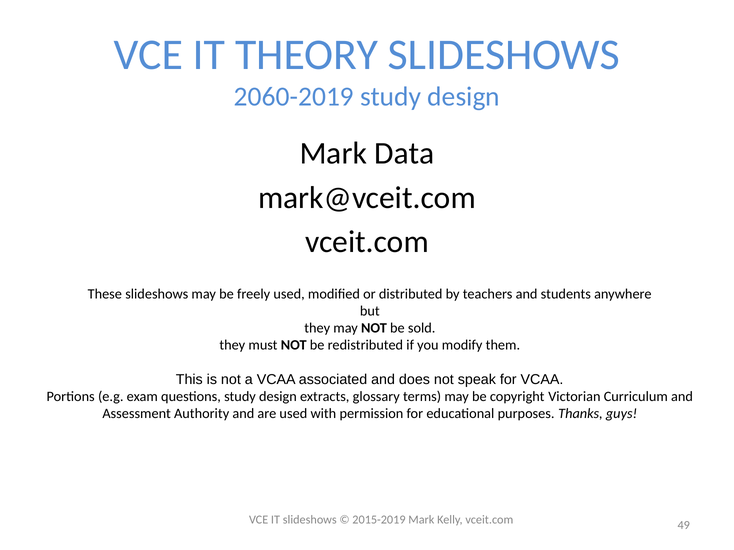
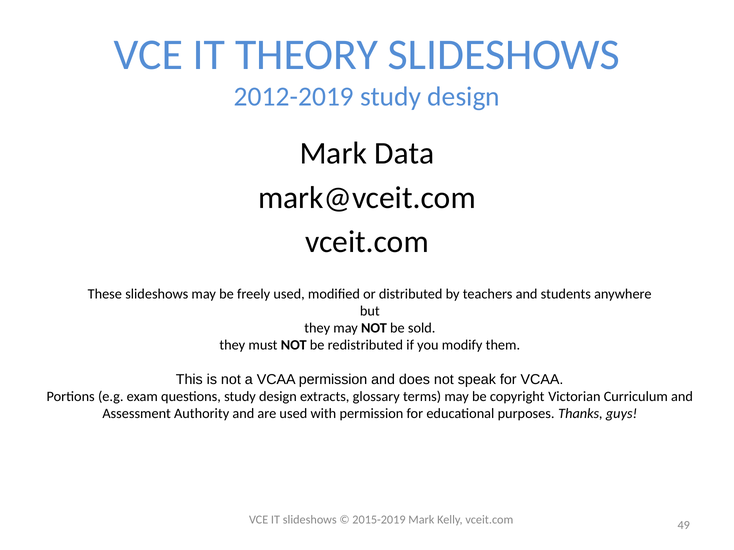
2060-2019: 2060-2019 -> 2012-2019
VCAA associated: associated -> permission
